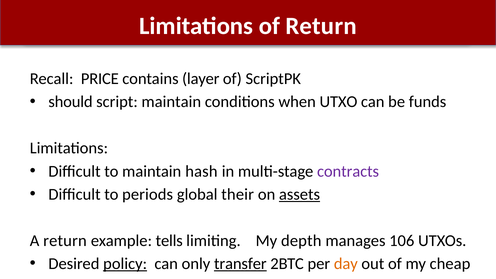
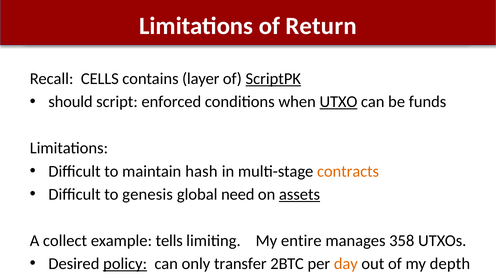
PRICE: PRICE -> CELLS
ScriptPK underline: none -> present
script maintain: maintain -> enforced
UTXO underline: none -> present
contracts colour: purple -> orange
periods: periods -> genesis
their: their -> need
A return: return -> collect
depth: depth -> entire
106: 106 -> 358
transfer underline: present -> none
cheap: cheap -> depth
